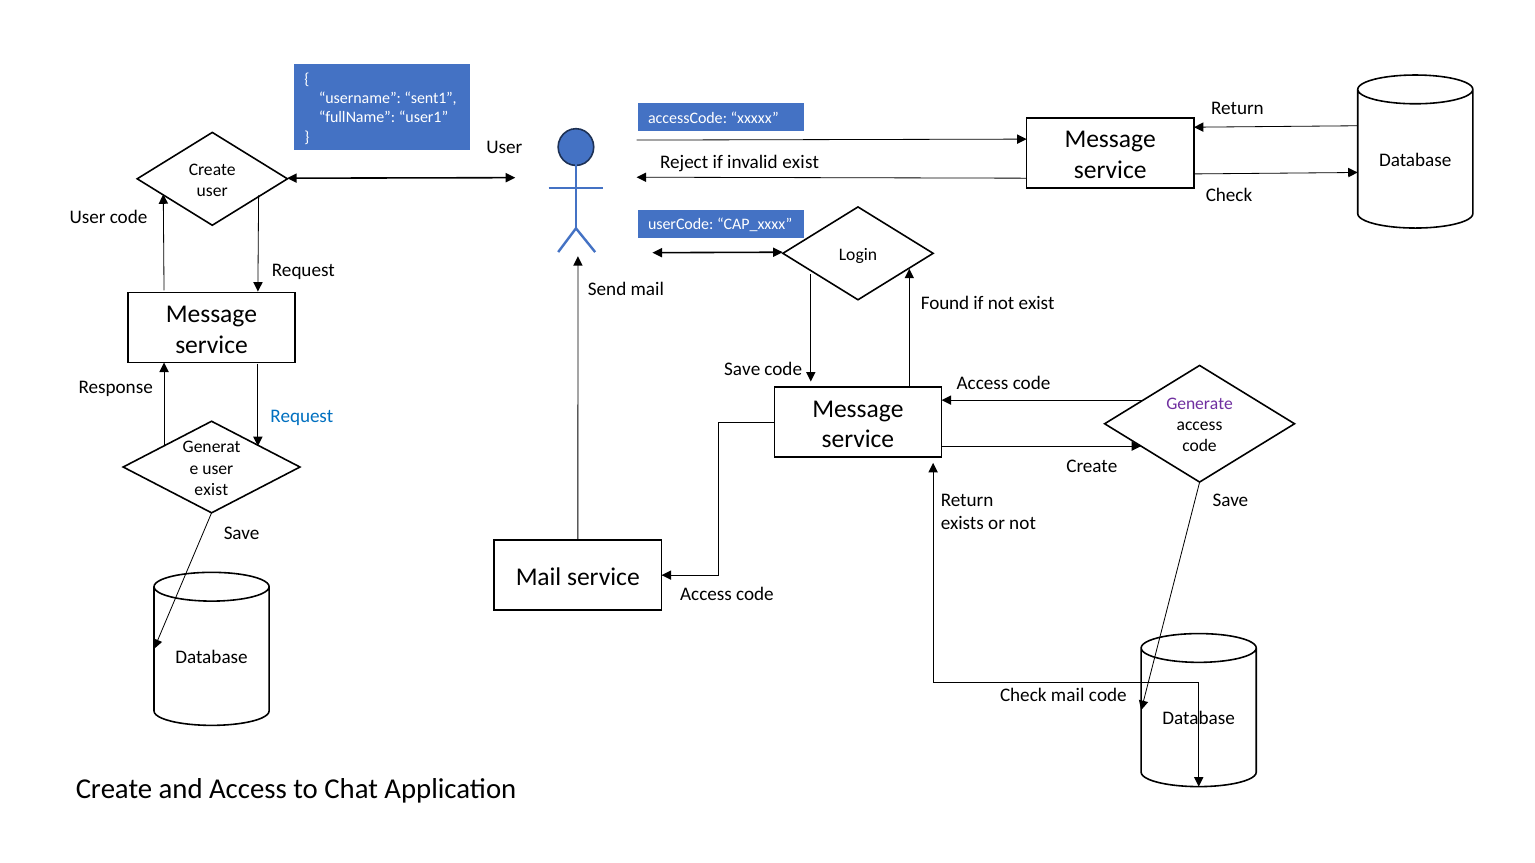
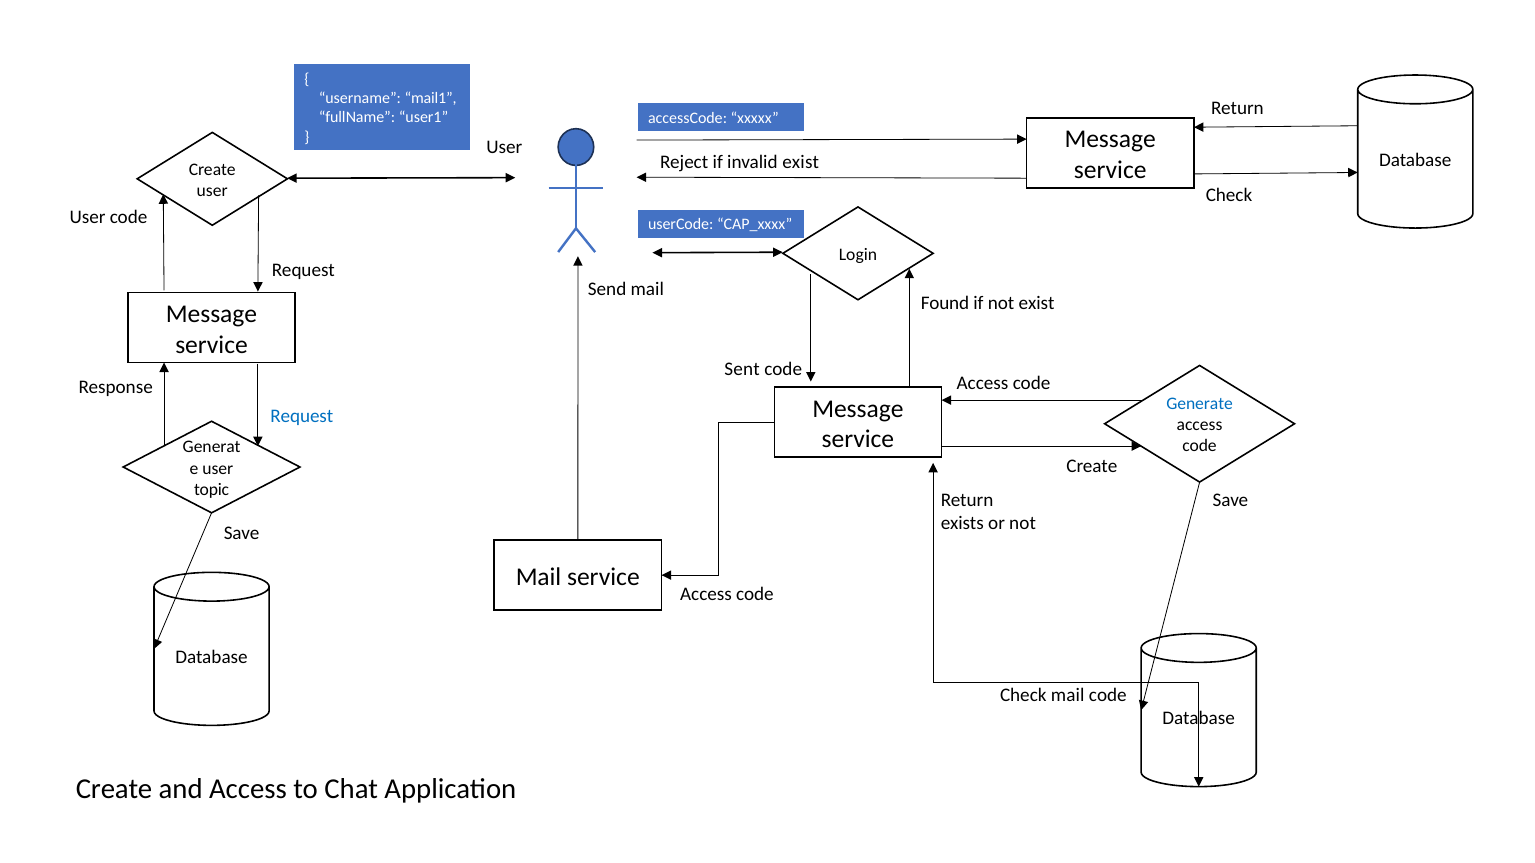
sent1: sent1 -> mail1
Save at (742, 369): Save -> Sent
Generate colour: purple -> blue
exist at (211, 490): exist -> topic
